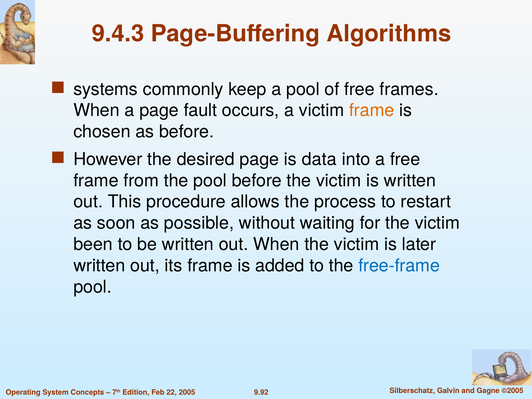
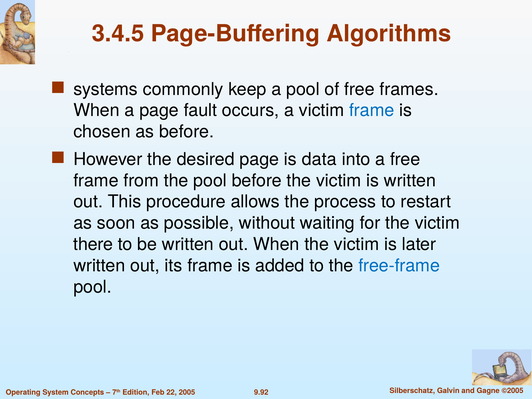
9.4.3: 9.4.3 -> 3.4.5
frame at (372, 110) colour: orange -> blue
been: been -> there
